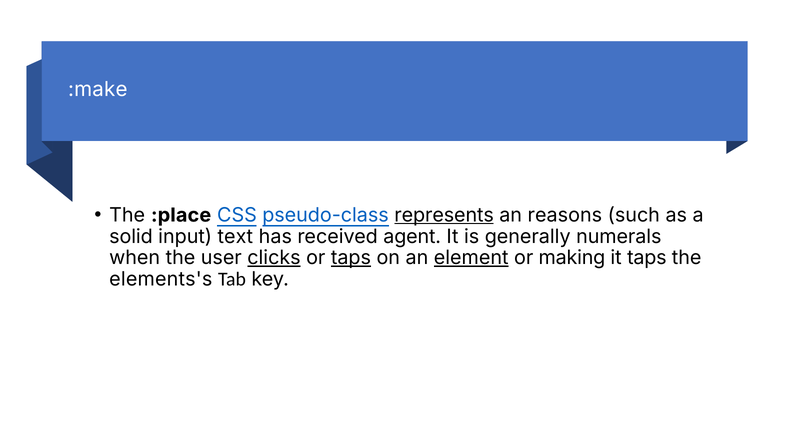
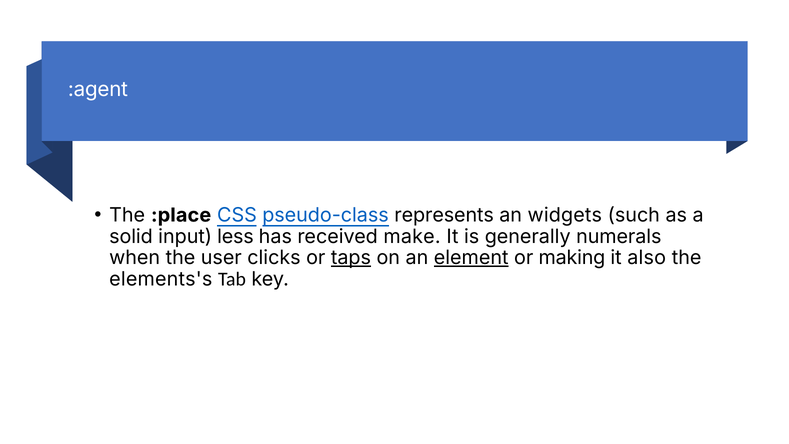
:make: :make -> :agent
represents underline: present -> none
reasons: reasons -> widgets
text: text -> less
agent: agent -> make
clicks underline: present -> none
it taps: taps -> also
